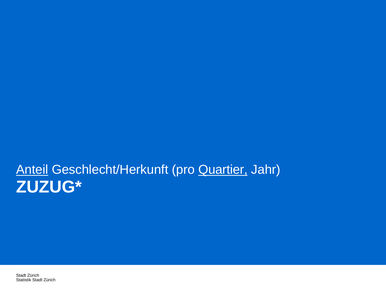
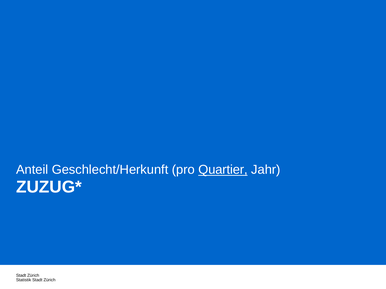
Anteil underline: present -> none
